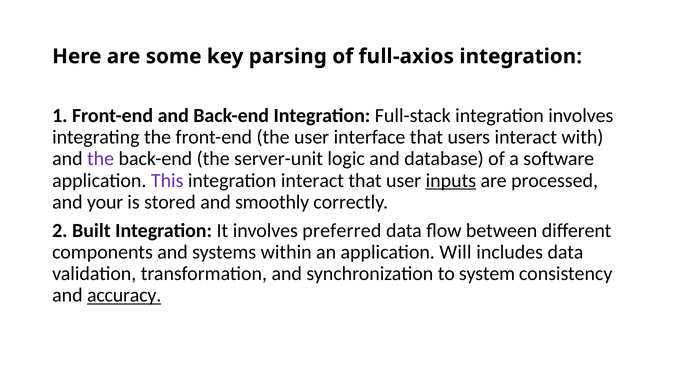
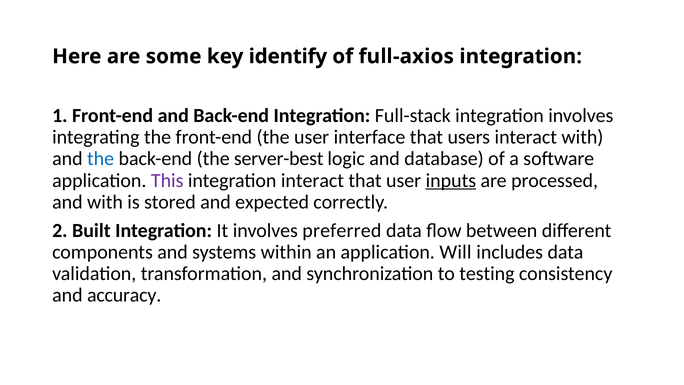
parsing: parsing -> identify
the at (101, 159) colour: purple -> blue
server-unit: server-unit -> server-best
and your: your -> with
smoothly: smoothly -> expected
system: system -> testing
accuracy underline: present -> none
